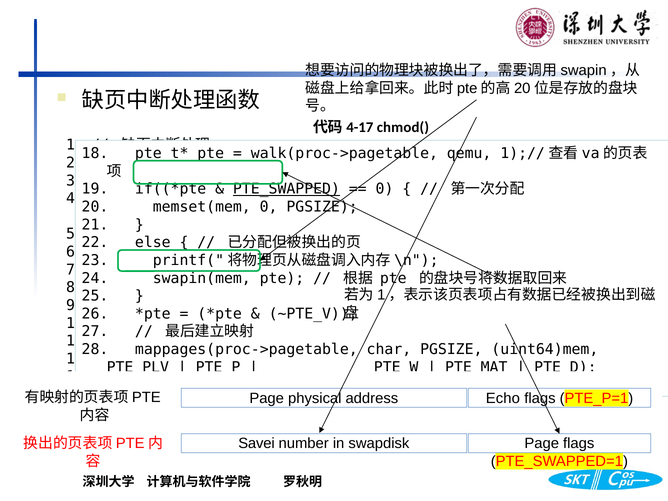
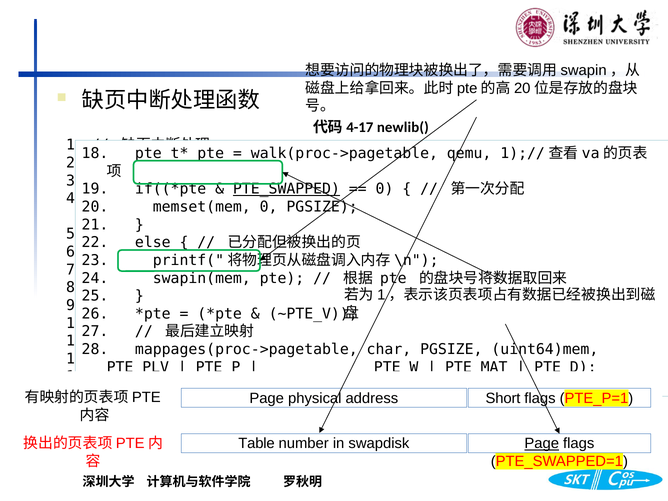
chmod(: chmod( -> newlib(
Echo: Echo -> Short
Savei: Savei -> Table
Page at (542, 444) underline: none -> present
